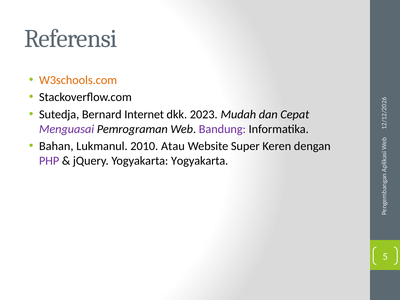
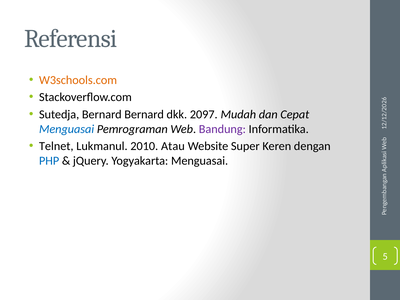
Bernard Internet: Internet -> Bernard
2023: 2023 -> 2097
Menguasai at (67, 129) colour: purple -> blue
Bahan: Bahan -> Telnet
PHP colour: purple -> blue
Yogyakarta Yogyakarta: Yogyakarta -> Menguasai
